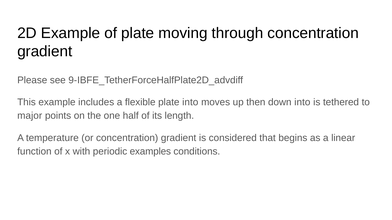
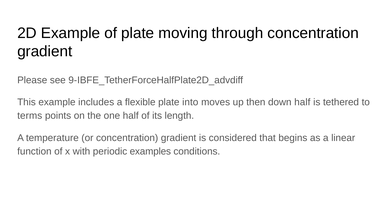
down into: into -> half
major: major -> terms
